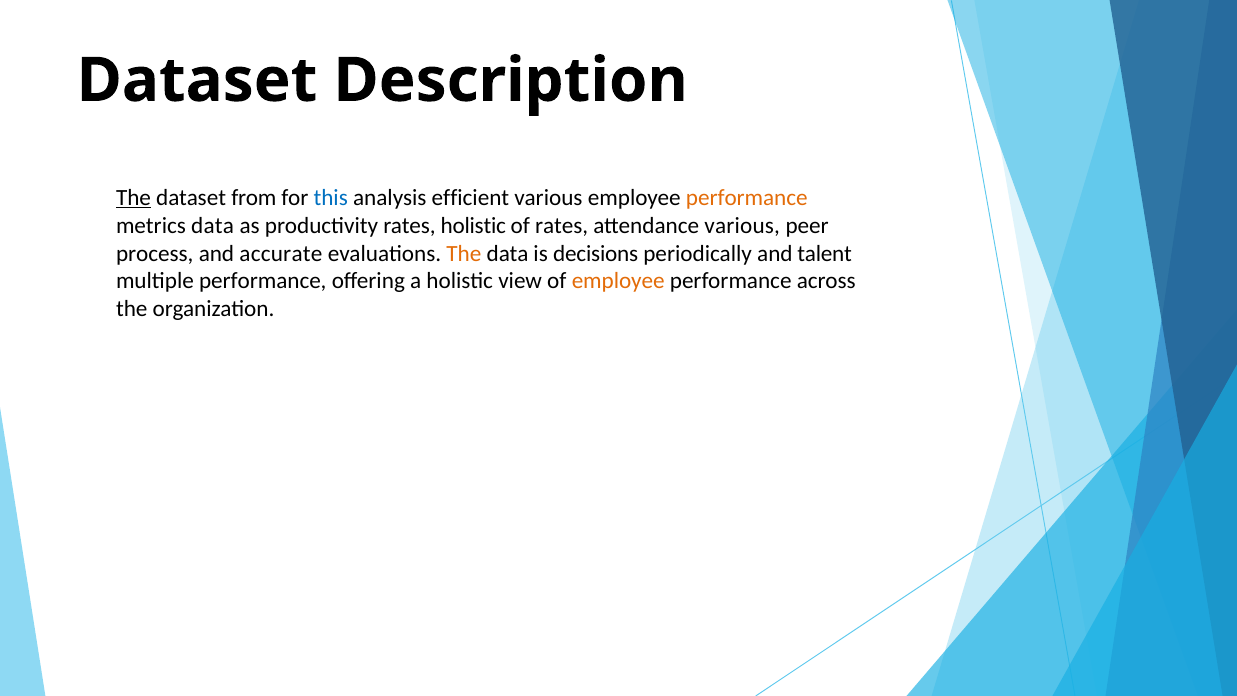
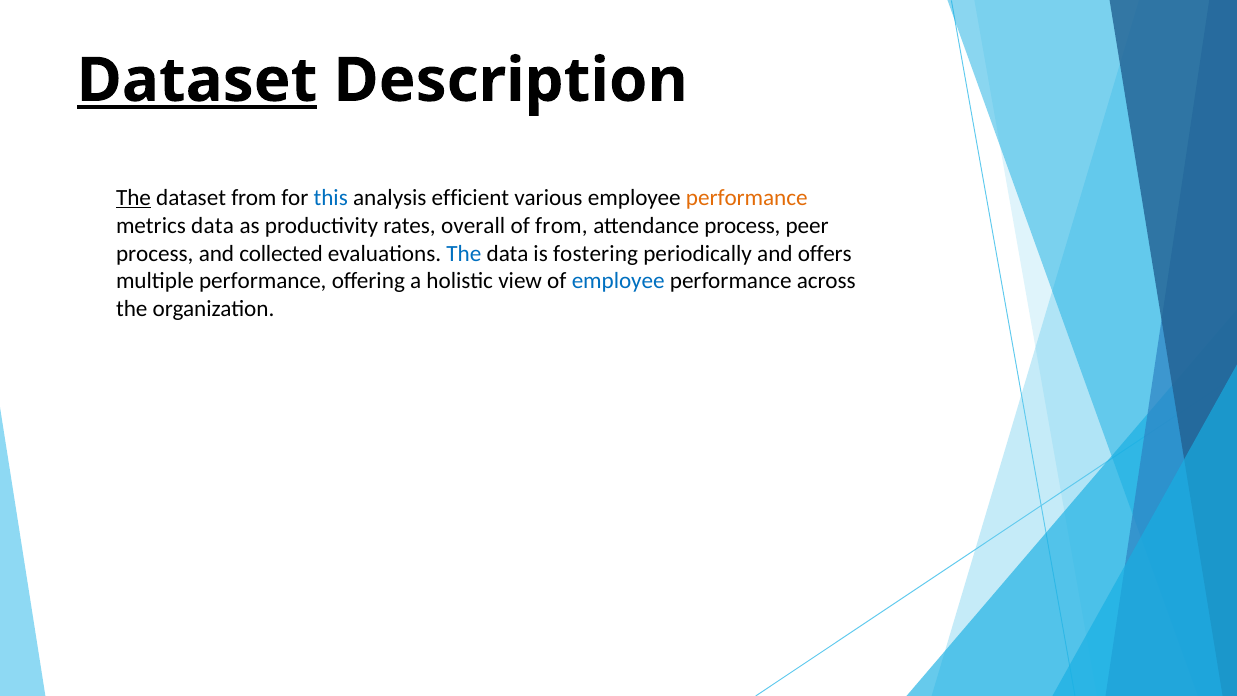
Dataset at (197, 81) underline: none -> present
rates holistic: holistic -> overall
of rates: rates -> from
attendance various: various -> process
accurate: accurate -> collected
The at (464, 253) colour: orange -> blue
decisions: decisions -> fostering
talent: talent -> offers
employee at (618, 281) colour: orange -> blue
